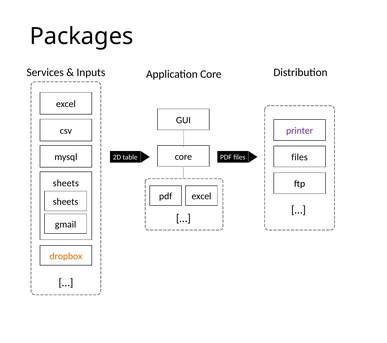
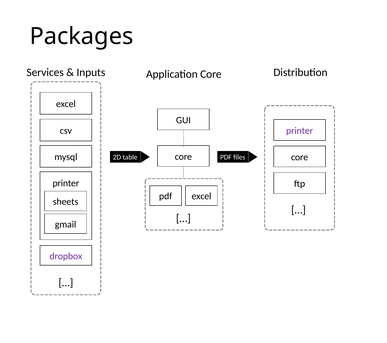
files at (300, 157): files -> core
sheets at (66, 183): sheets -> printer
dropbox colour: orange -> purple
